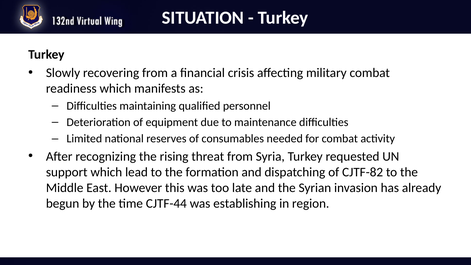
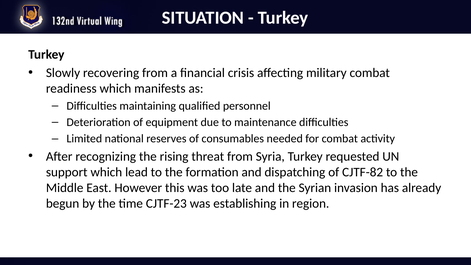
CJTF-44: CJTF-44 -> CJTF-23
